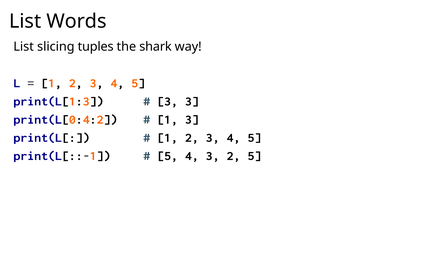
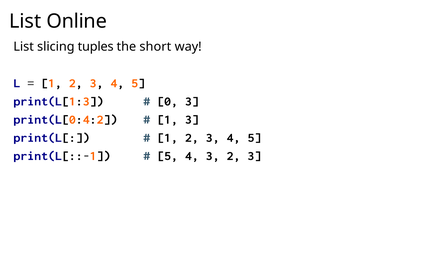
Words: Words -> Online
shark: shark -> short
3 at (168, 101): 3 -> 0
3 2 5: 5 -> 3
